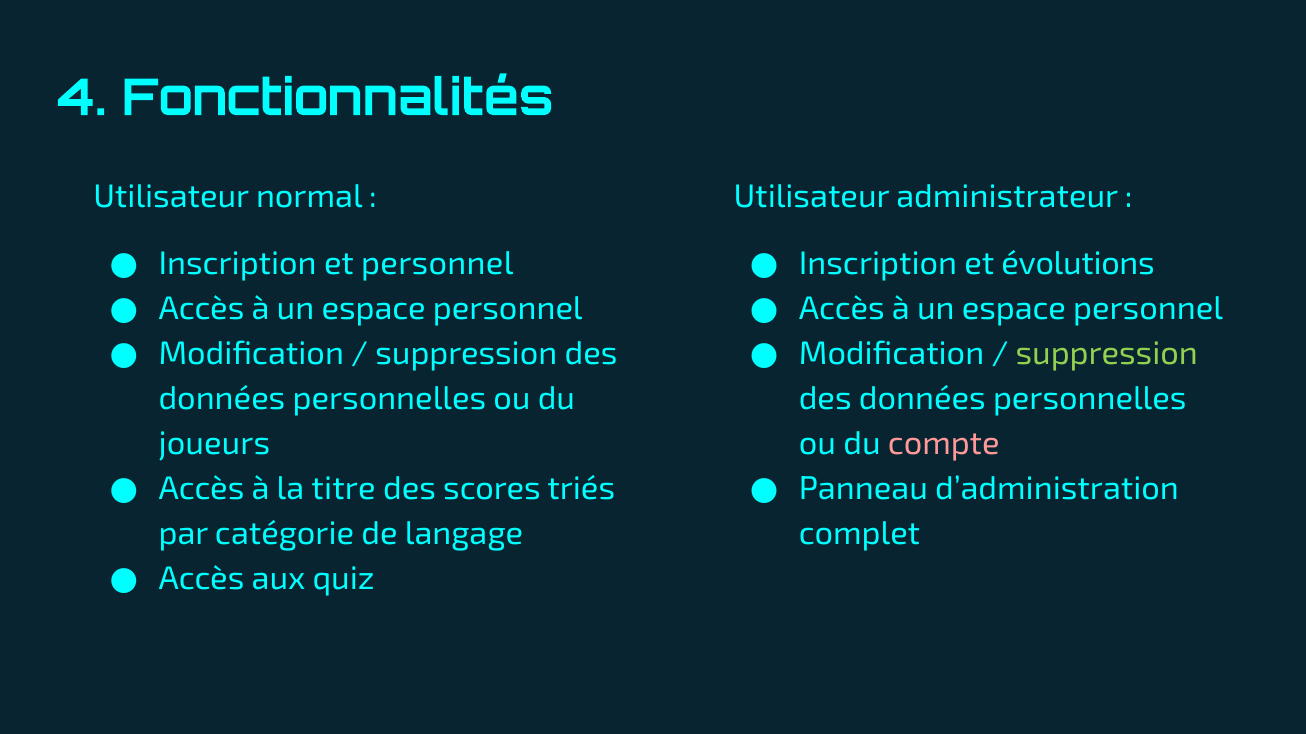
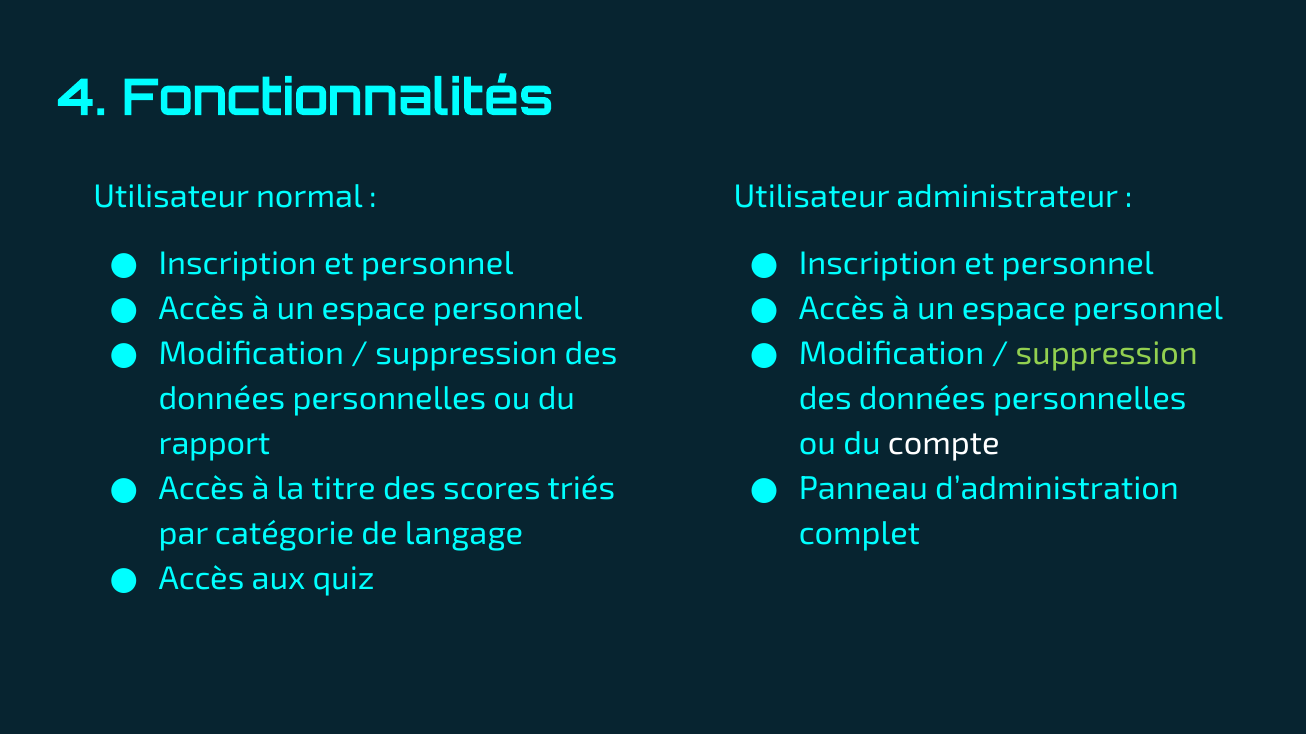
évolutions at (1078, 264): évolutions -> personnel
joueurs: joueurs -> rapport
compte colour: pink -> white
